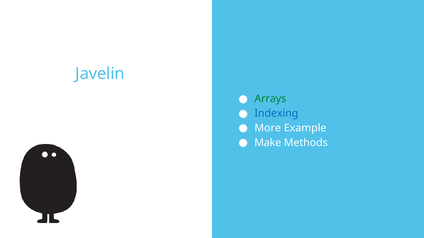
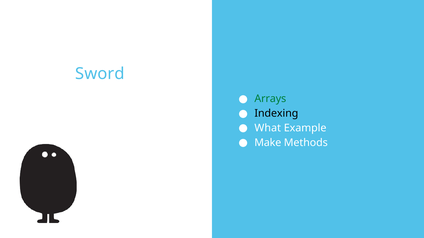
Javelin: Javelin -> Sword
Indexing colour: blue -> black
More: More -> What
